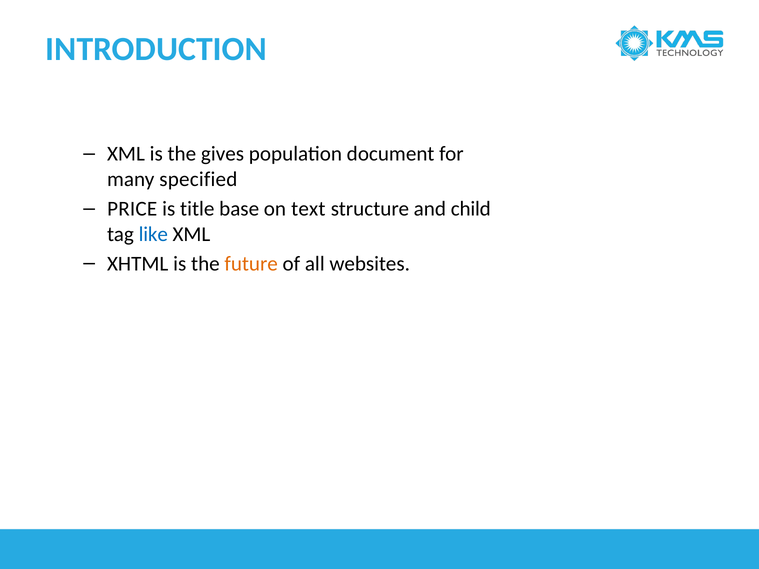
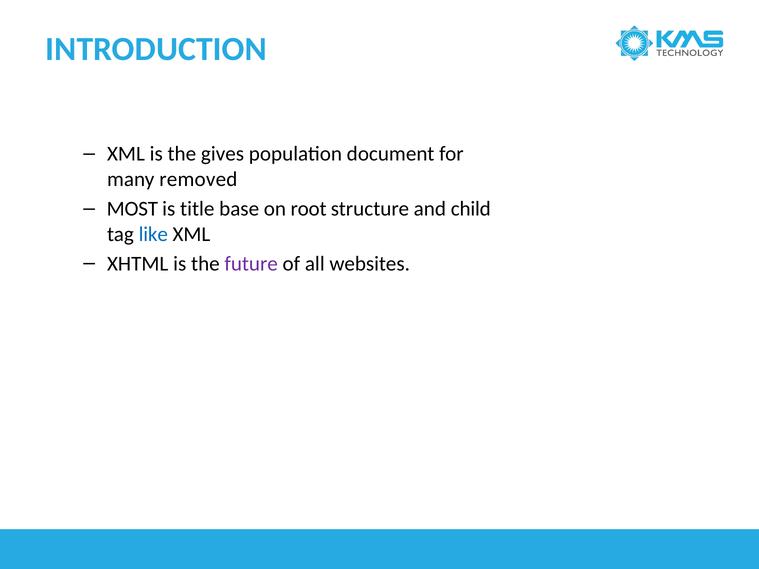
specified: specified -> removed
PRICE: PRICE -> MOST
text: text -> root
future colour: orange -> purple
